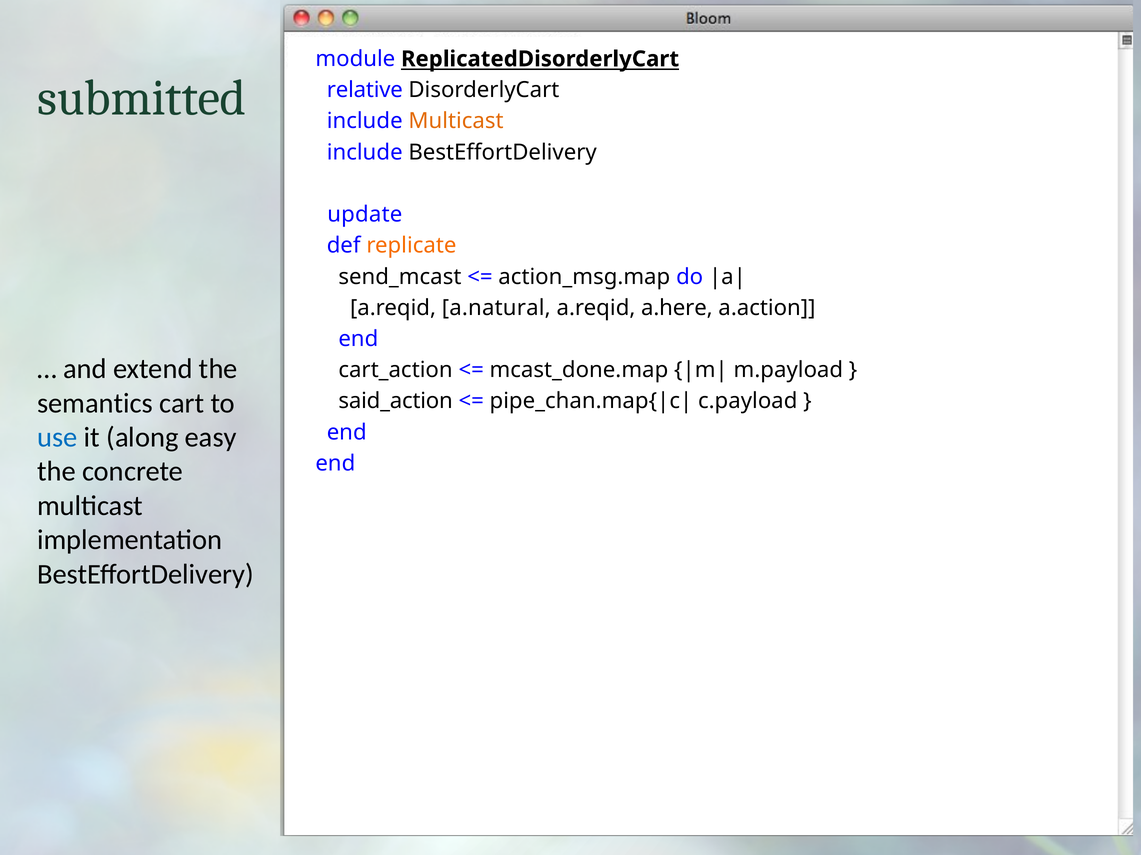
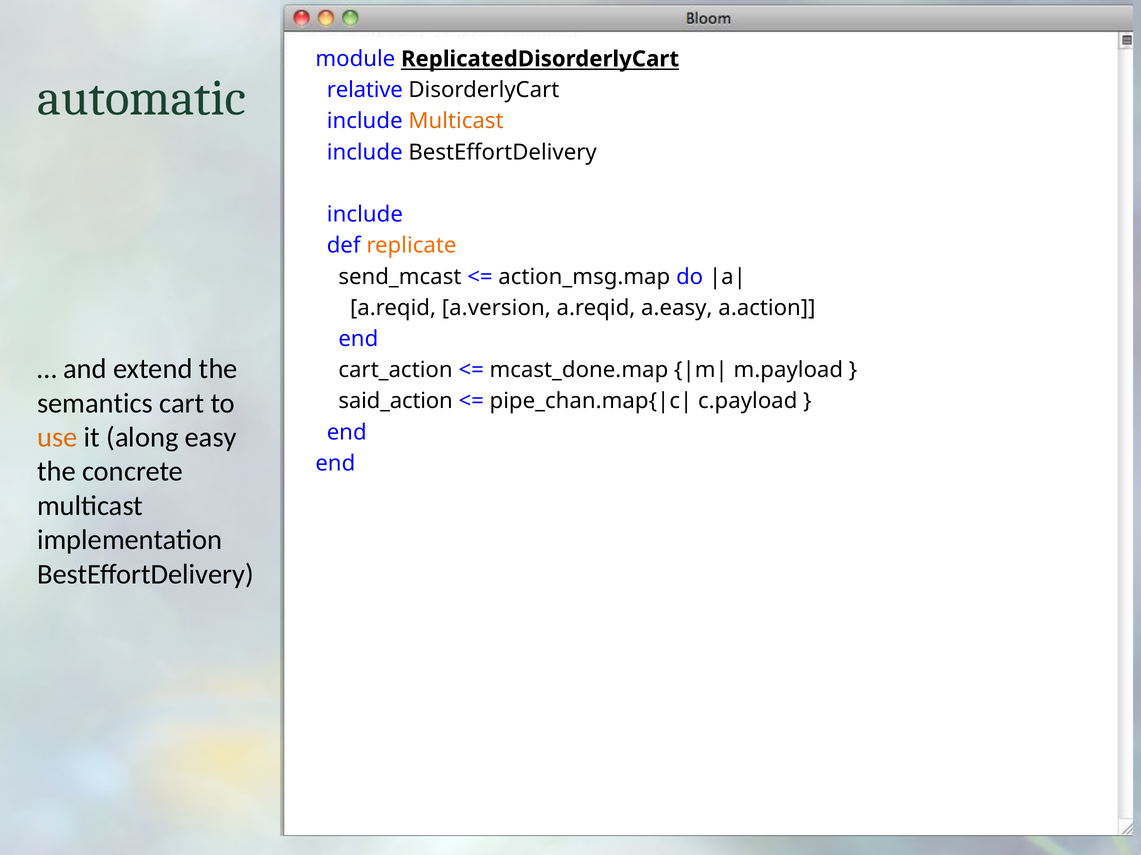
submitted: submitted -> automatic
update at (365, 215): update -> include
a.natural: a.natural -> a.version
a.here: a.here -> a.easy
use colour: blue -> orange
